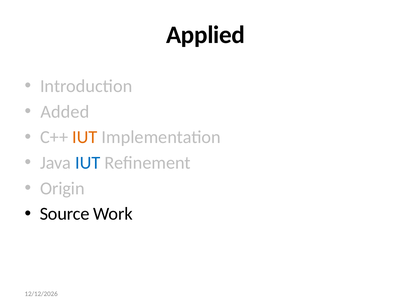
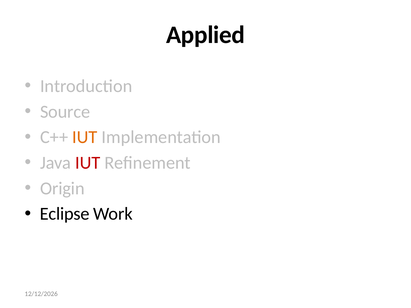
Added: Added -> Source
IUT at (88, 163) colour: blue -> red
Source: Source -> Eclipse
